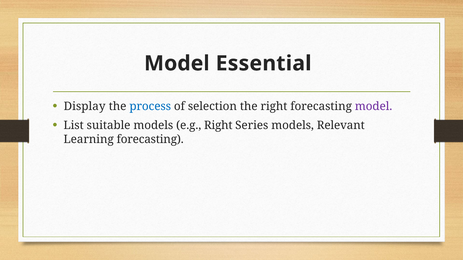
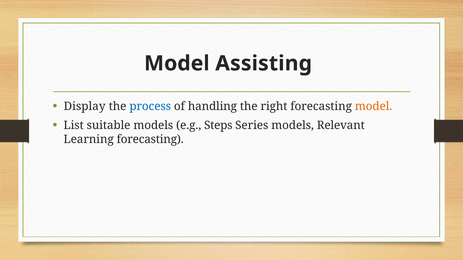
Essential: Essential -> Assisting
selection: selection -> handling
model at (374, 107) colour: purple -> orange
e.g Right: Right -> Steps
